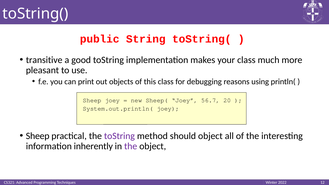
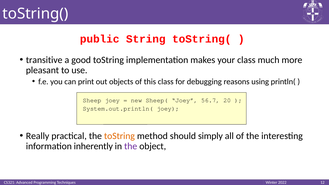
Sheep at (38, 136): Sheep -> Really
toString at (119, 136) colour: purple -> orange
should object: object -> simply
